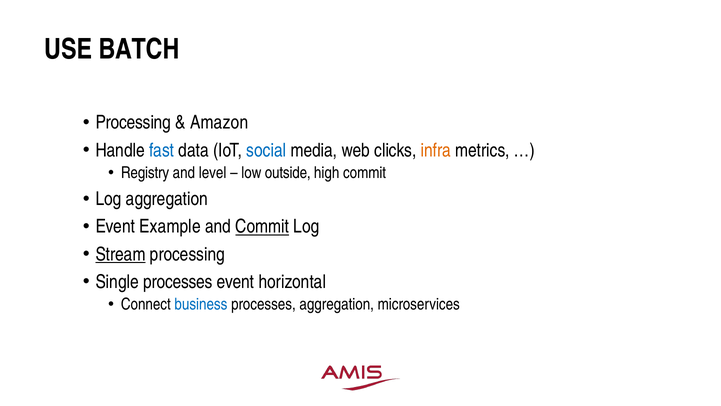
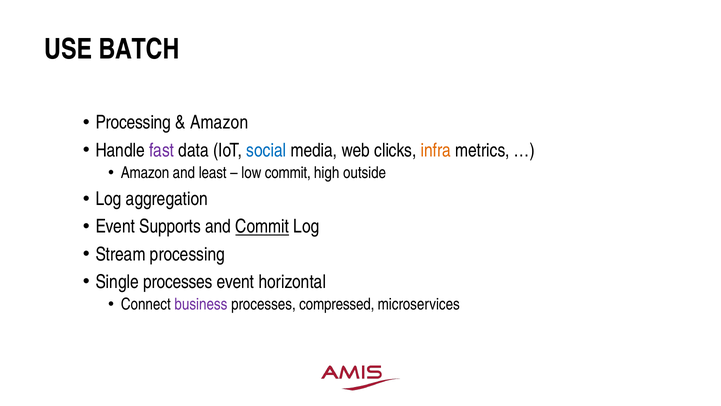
fast colour: blue -> purple
Registry at (145, 173): Registry -> Amazon
level: level -> least
low outside: outside -> commit
high commit: commit -> outside
Example: Example -> Supports
Stream underline: present -> none
business colour: blue -> purple
processes aggregation: aggregation -> compressed
